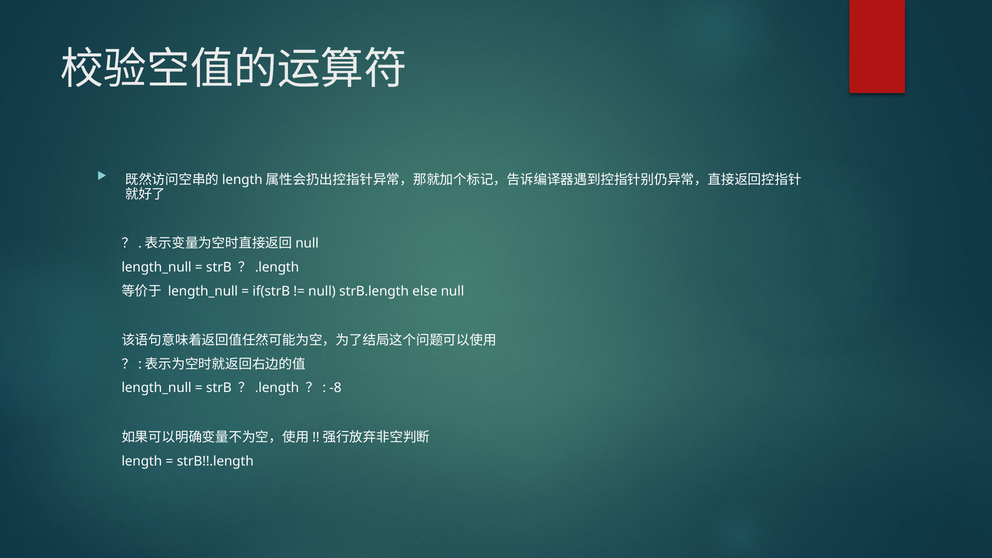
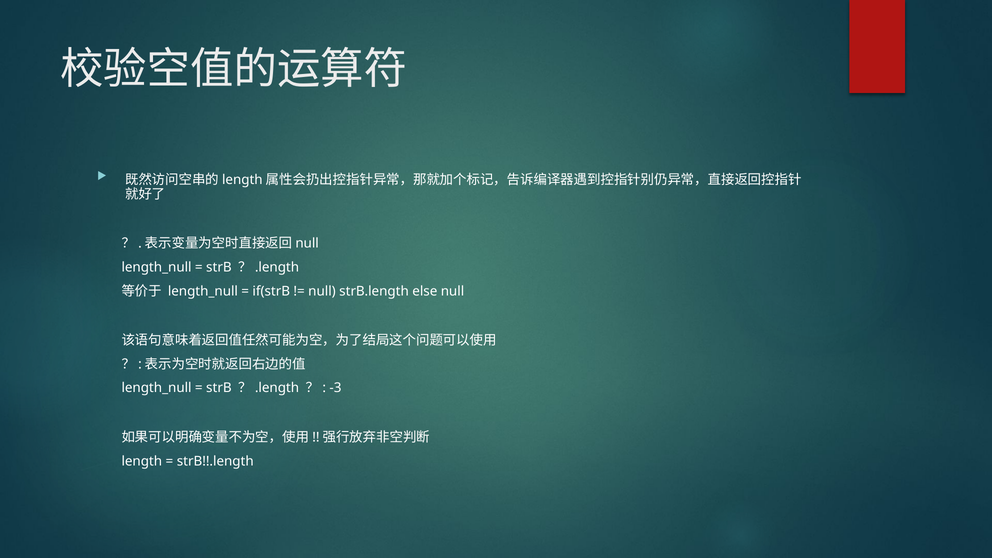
-8: -8 -> -3
